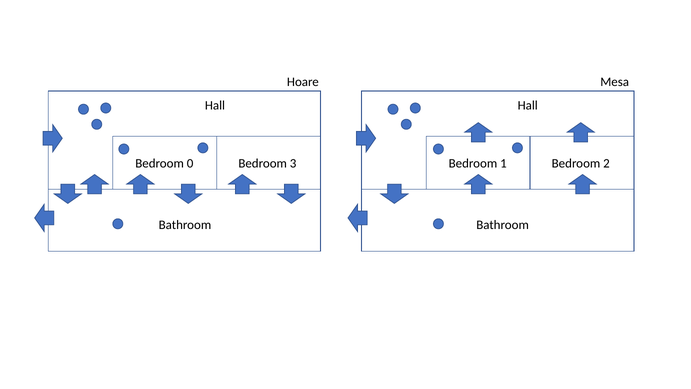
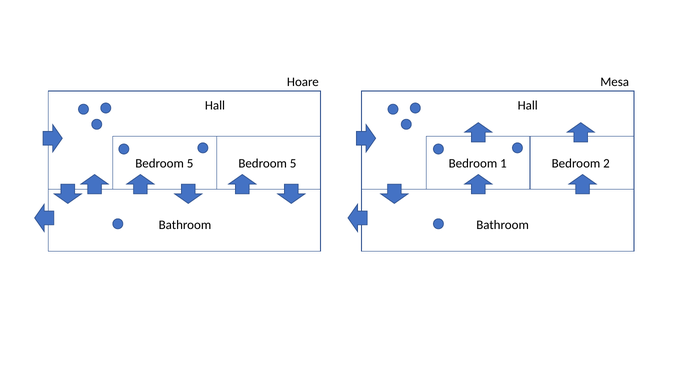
0 at (190, 163): 0 -> 5
3 at (293, 163): 3 -> 5
